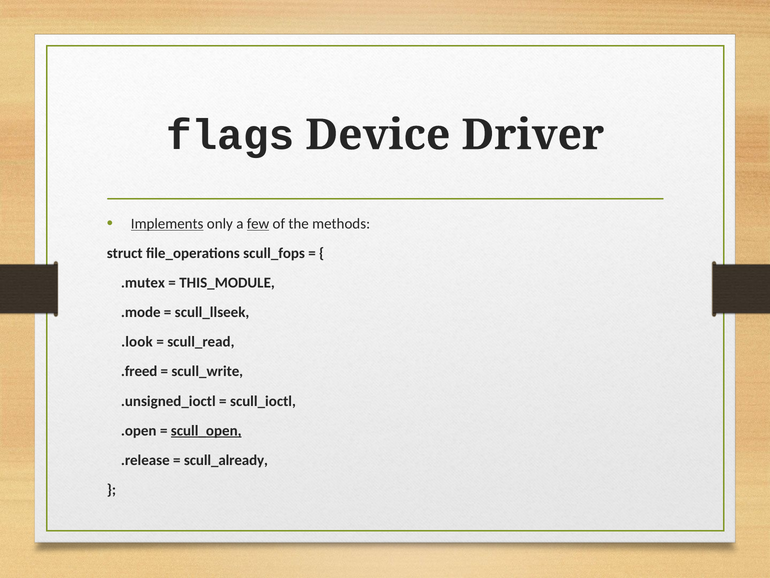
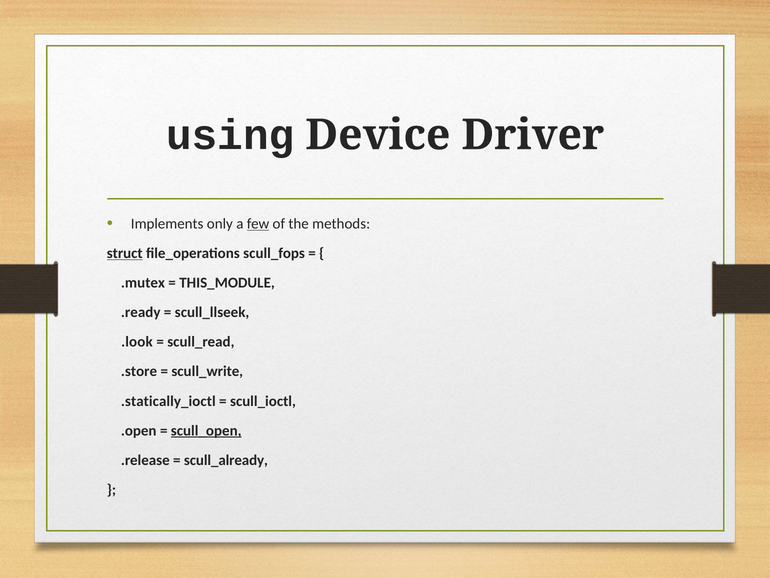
flags: flags -> using
Implements underline: present -> none
struct underline: none -> present
.mode: .mode -> .ready
.freed: .freed -> .store
.unsigned_ioctl: .unsigned_ioctl -> .statically_ioctl
